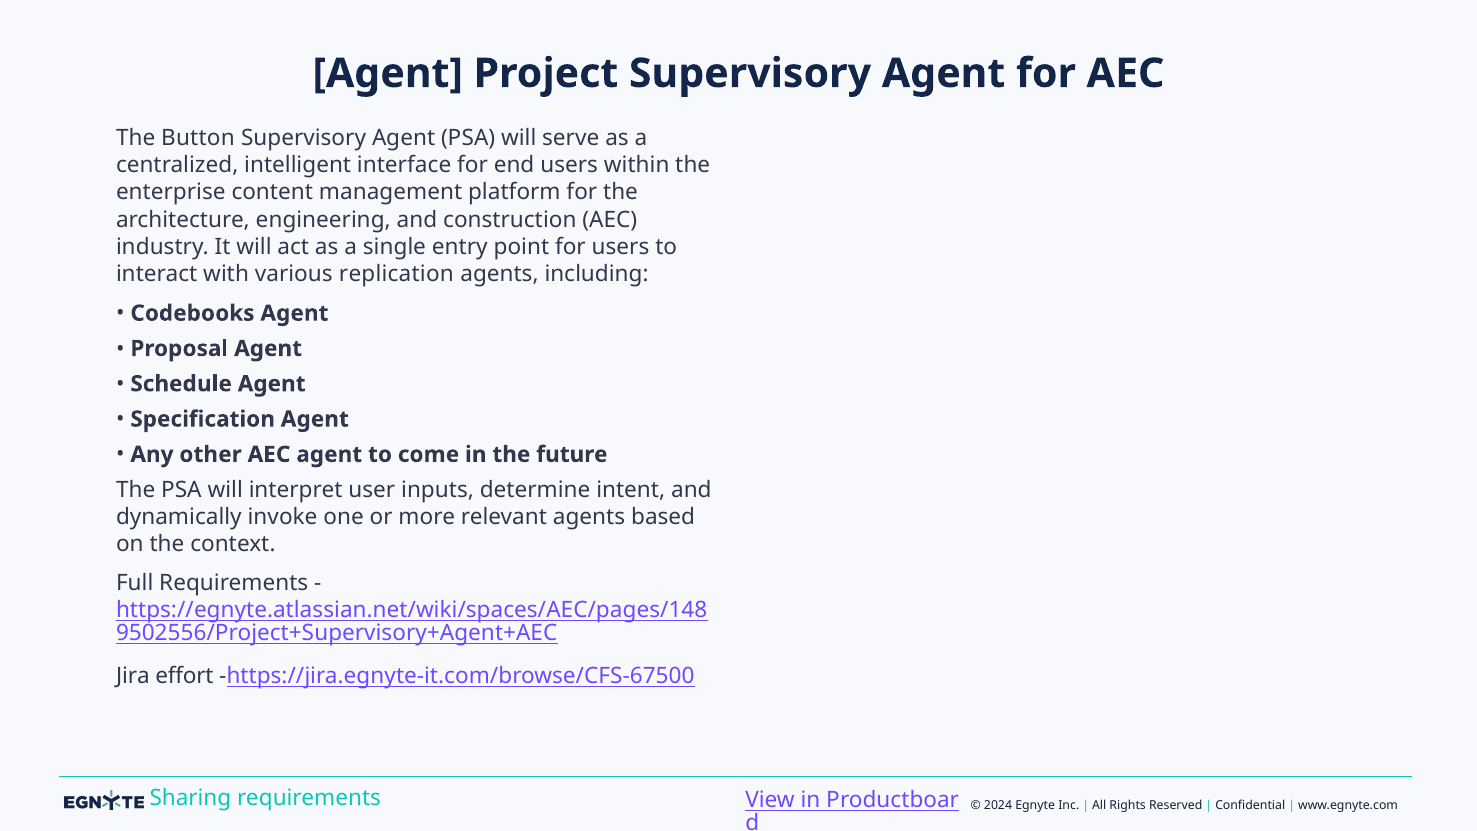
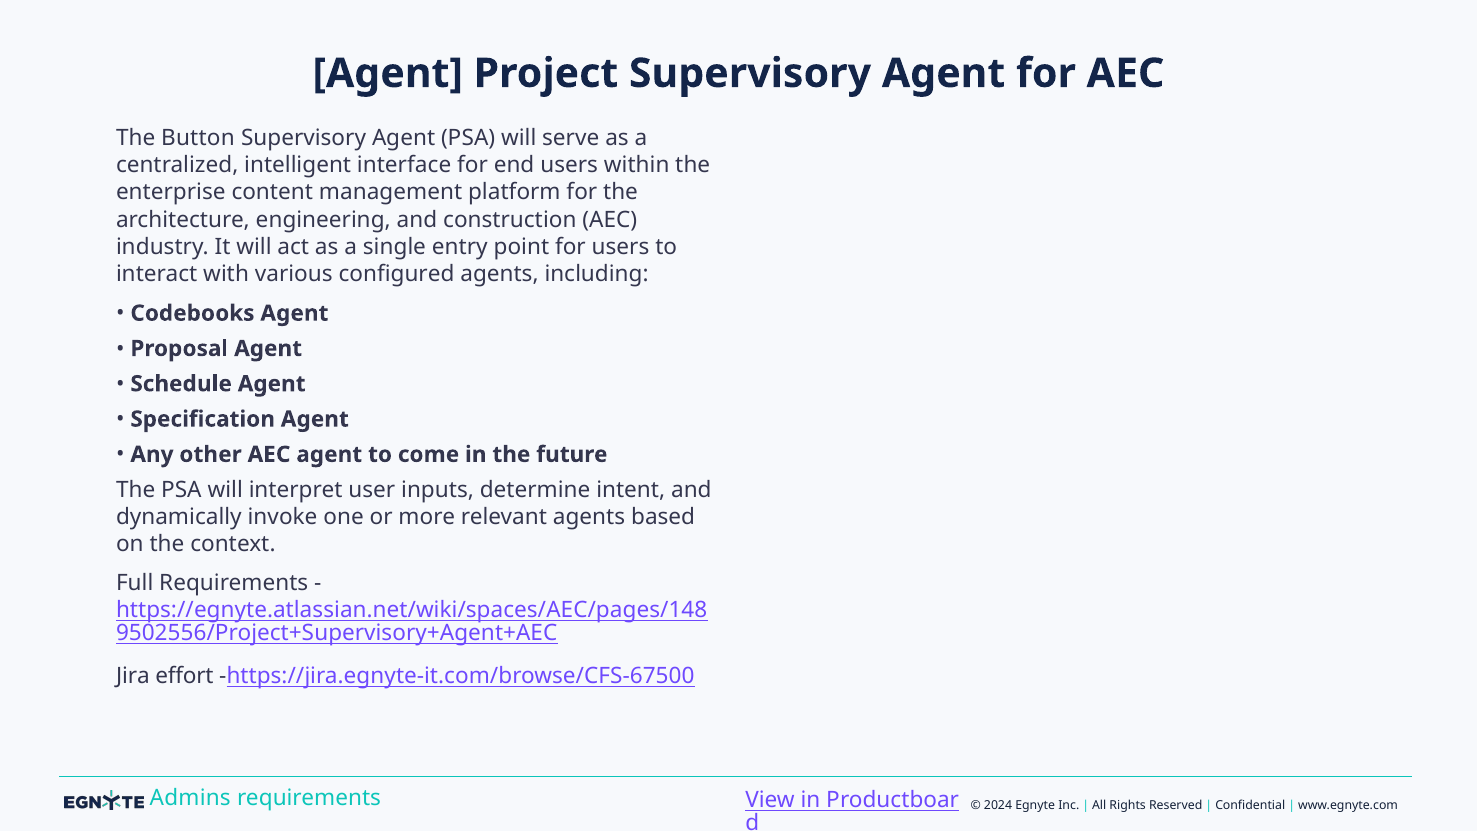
replication: replication -> configured
Sharing: Sharing -> Admins
